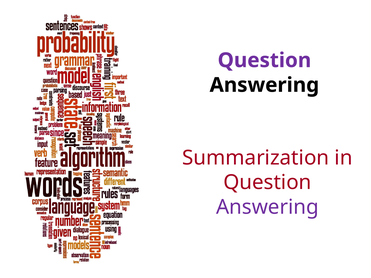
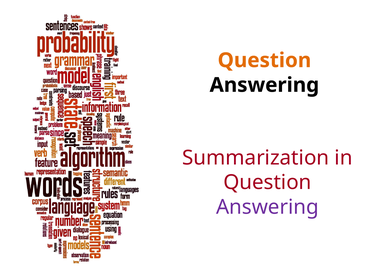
Question at (264, 60) colour: purple -> orange
